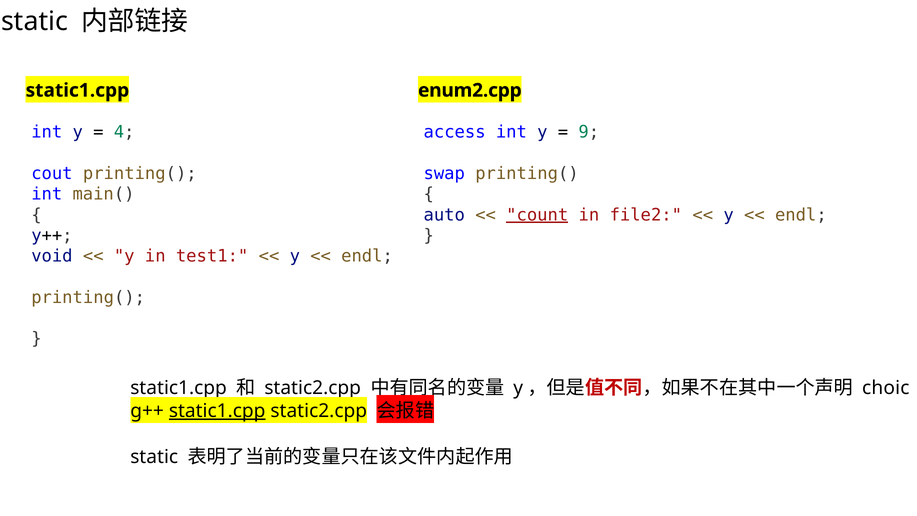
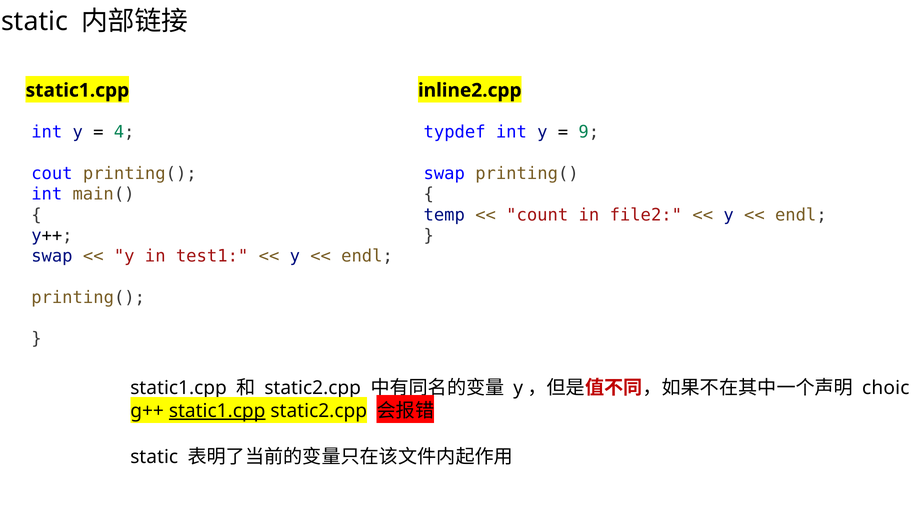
enum2.cpp: enum2.cpp -> inline2.cpp
access: access -> typdef
auto: auto -> temp
count underline: present -> none
void at (52, 256): void -> swap
